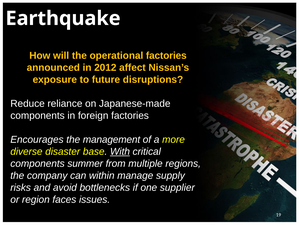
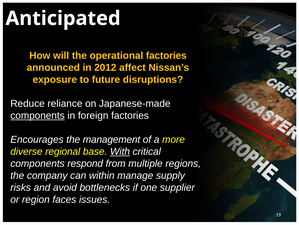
Earthquake: Earthquake -> Anticipated
components at (38, 115) underline: none -> present
disaster: disaster -> regional
summer: summer -> respond
